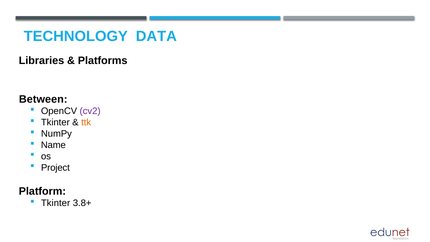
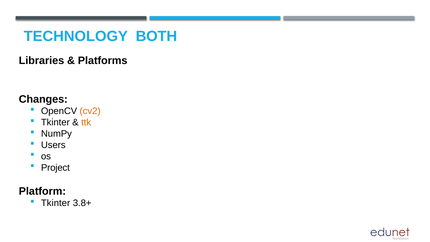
DATA: DATA -> BOTH
Between: Between -> Changes
cv2 colour: purple -> orange
Name: Name -> Users
